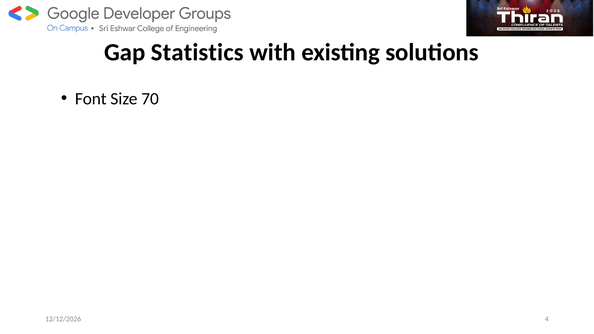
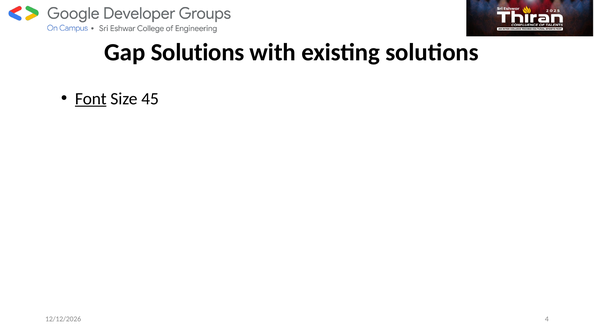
Gap Statistics: Statistics -> Solutions
Font underline: none -> present
70: 70 -> 45
